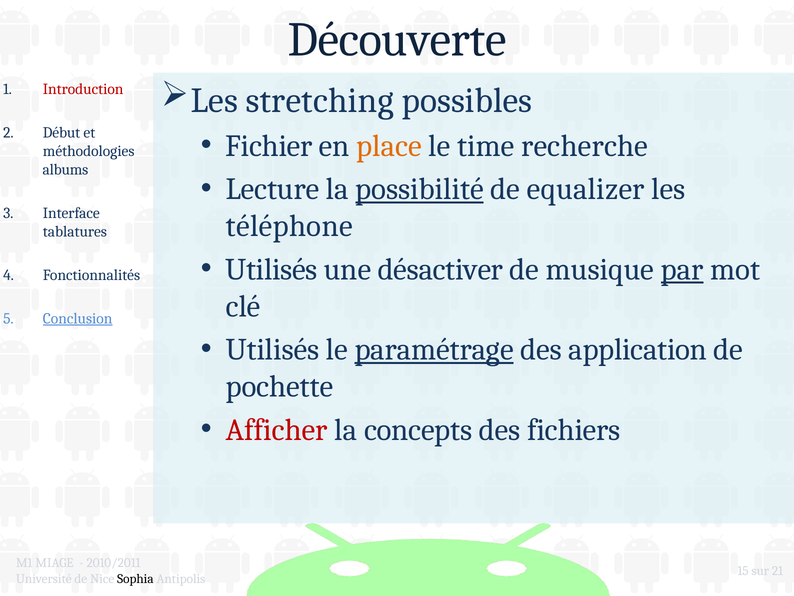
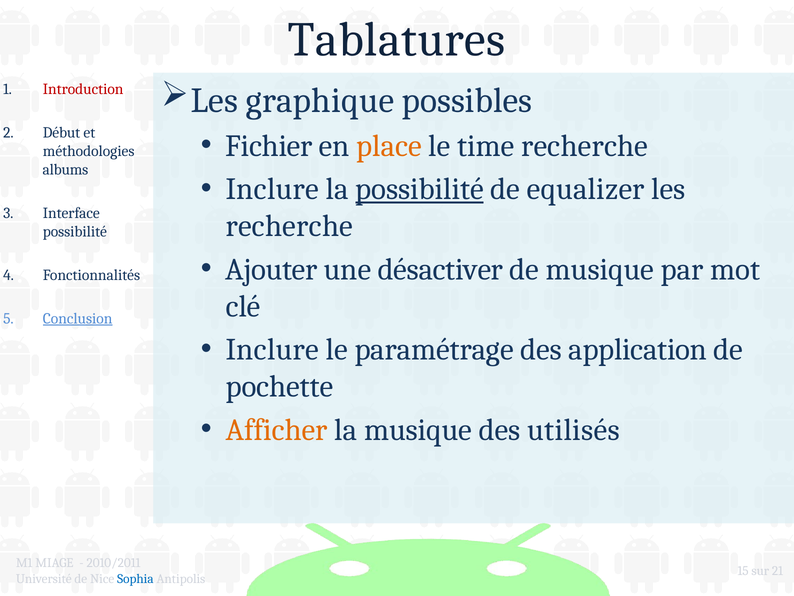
Découverte: Découverte -> Tablatures
stretching: stretching -> graphique
Lecture at (272, 189): Lecture -> Inclure
téléphone at (289, 226): téléphone -> recherche
tablatures at (75, 232): tablatures -> possibilité
Utilisés at (271, 269): Utilisés -> Ajouter
par underline: present -> none
Utilisés at (272, 349): Utilisés -> Inclure
paramétrage underline: present -> none
Afficher colour: red -> orange
la concepts: concepts -> musique
fichiers: fichiers -> utilisés
Sophia colour: black -> blue
